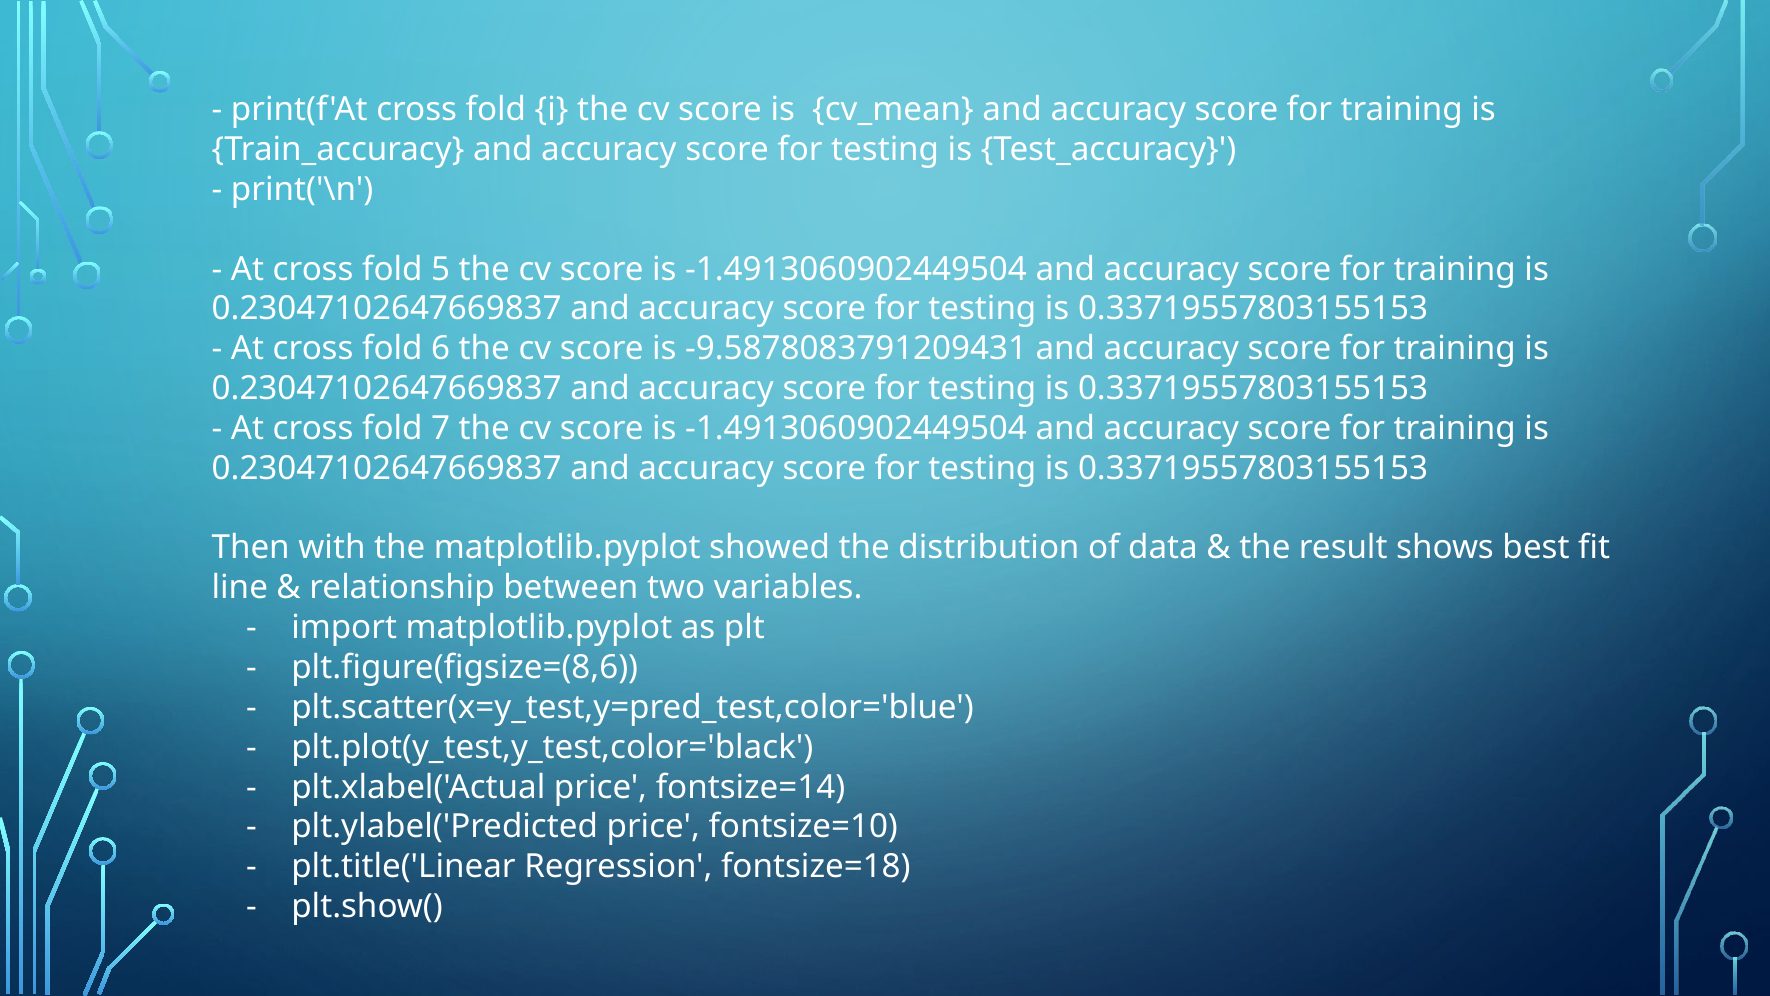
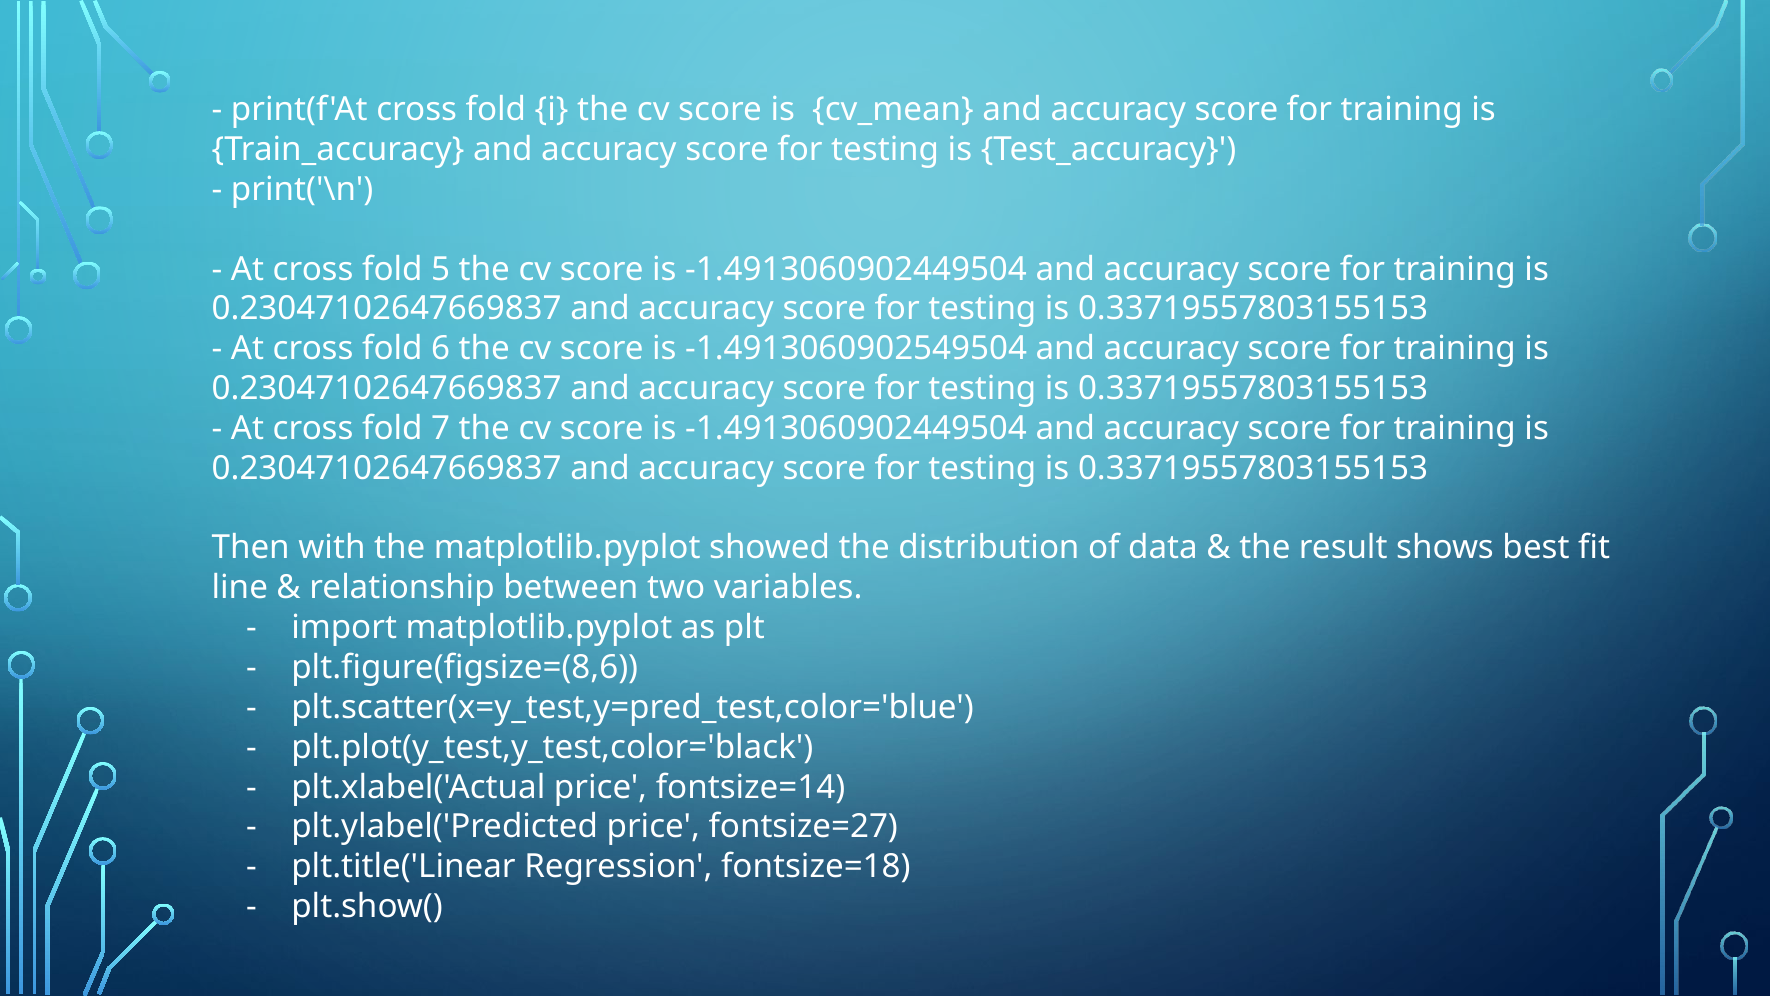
-9.5878083791209431: -9.5878083791209431 -> -1.4913060902549504
fontsize=10: fontsize=10 -> fontsize=27
